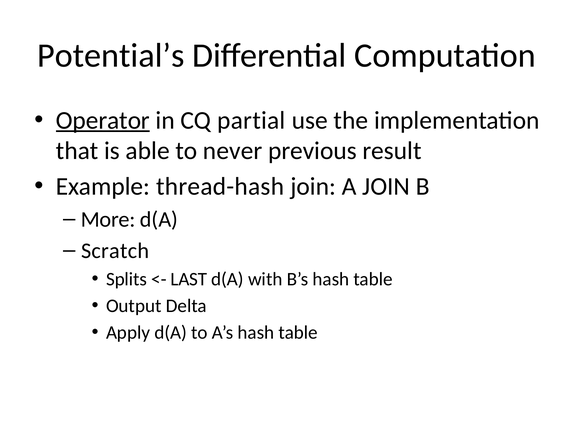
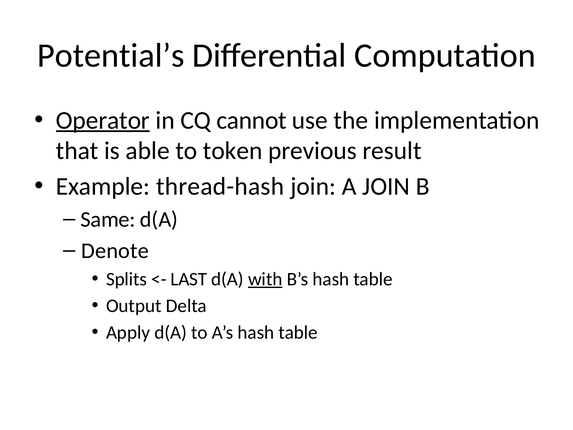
partial: partial -> cannot
never: never -> token
More: More -> Same
Scratch: Scratch -> Denote
with underline: none -> present
